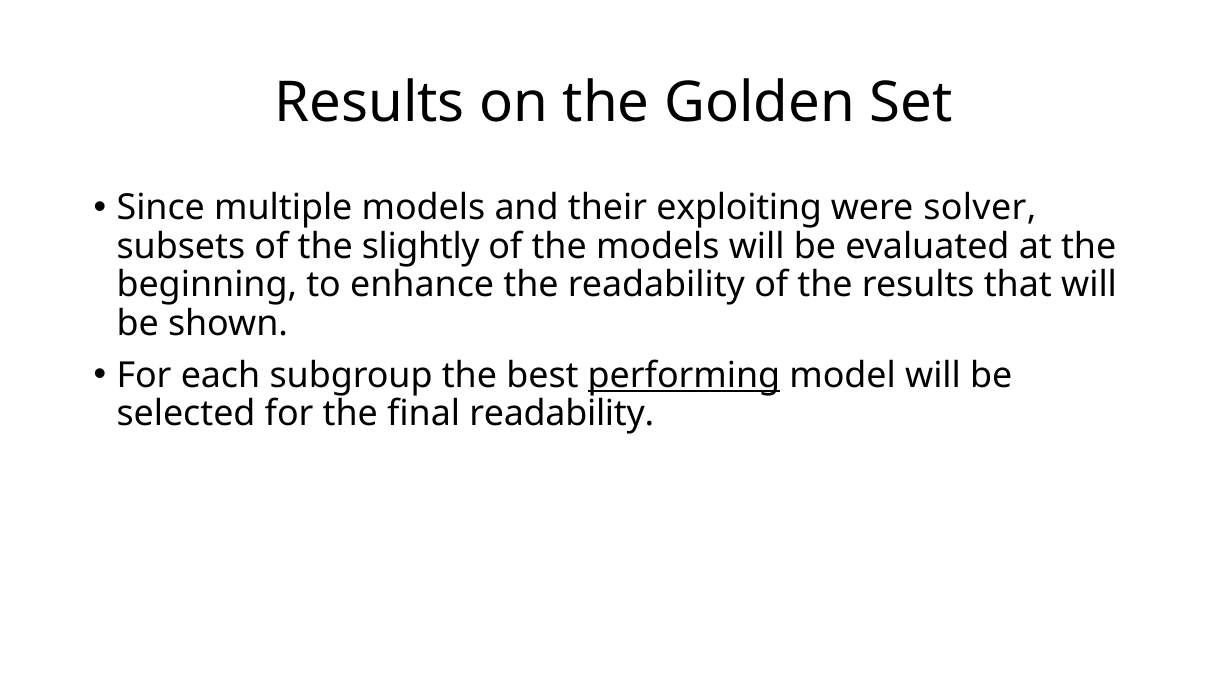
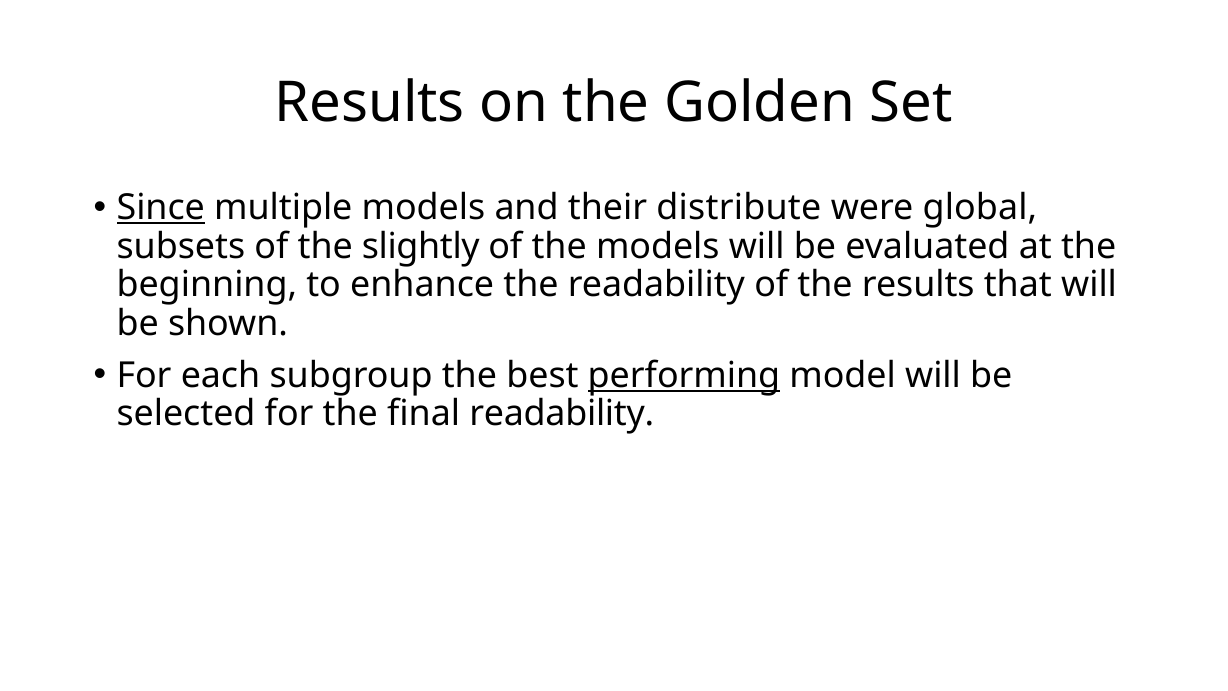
Since underline: none -> present
exploiting: exploiting -> distribute
solver: solver -> global
